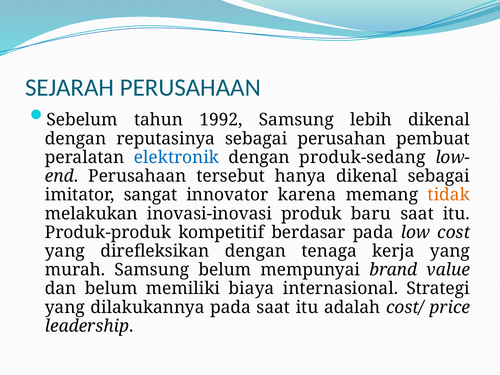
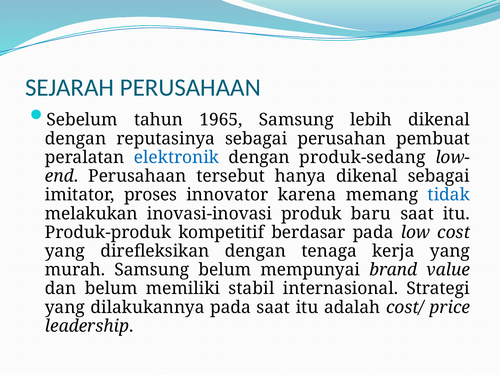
1992: 1992 -> 1965
sangat: sangat -> proses
tidak colour: orange -> blue
biaya: biaya -> stabil
